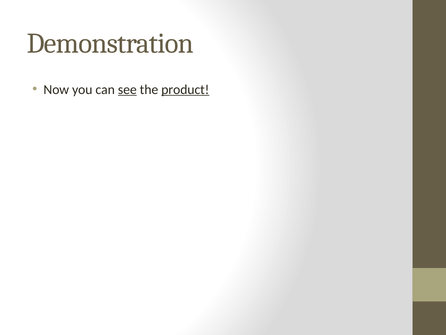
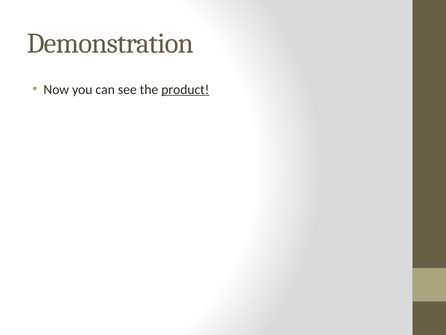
see underline: present -> none
